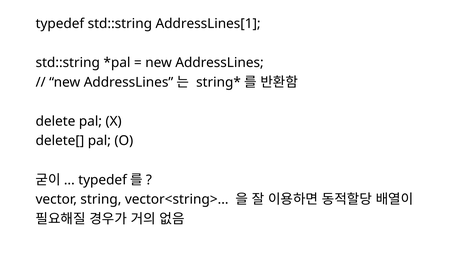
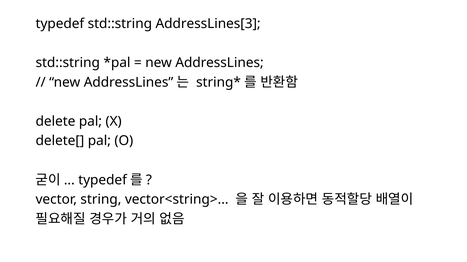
AddressLines[1: AddressLines[1 -> AddressLines[3
